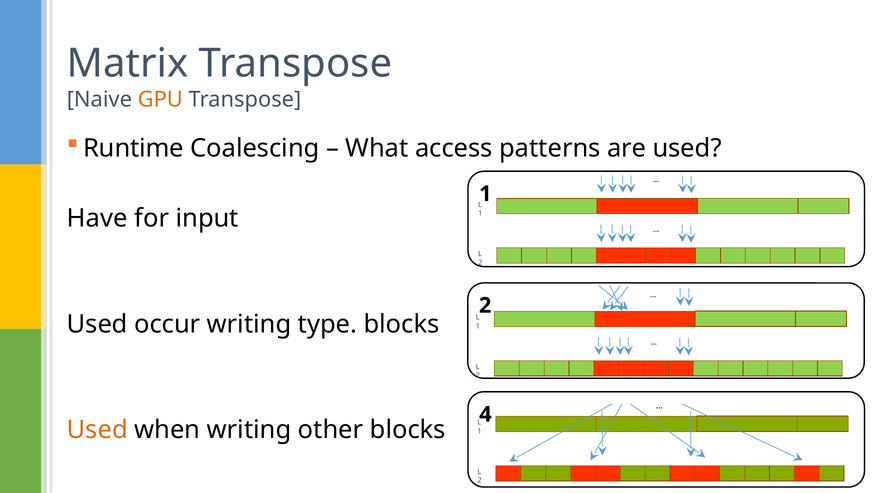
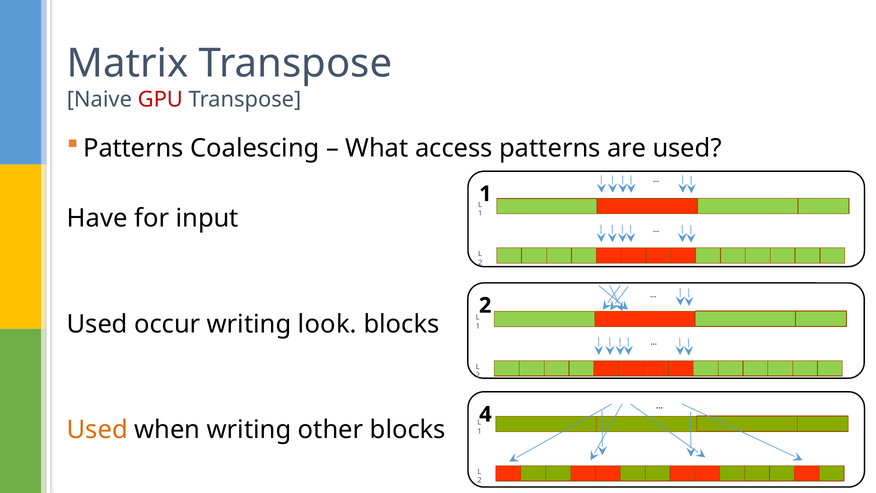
GPU colour: orange -> red
Runtime at (133, 148): Runtime -> Patterns
type: type -> look
